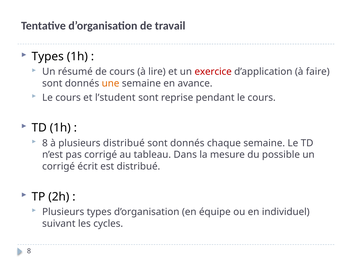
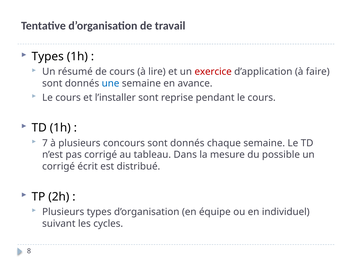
une colour: orange -> blue
l’student: l’student -> l’installer
8 at (45, 143): 8 -> 7
plusieurs distribué: distribué -> concours
